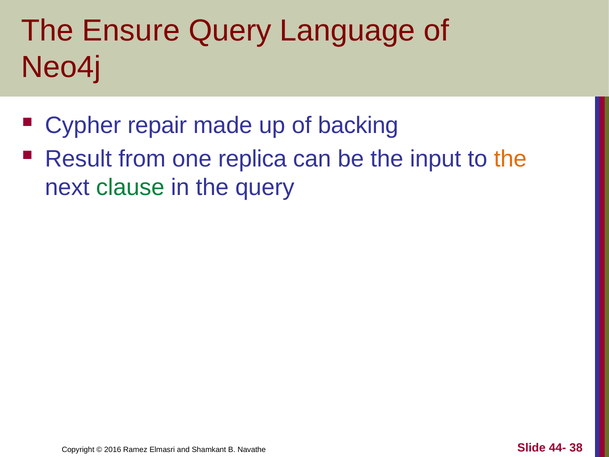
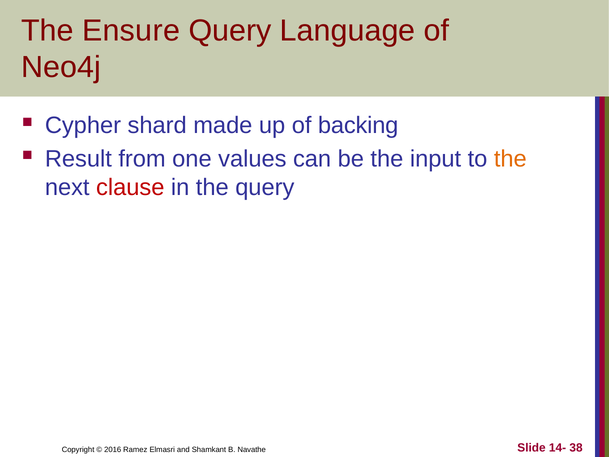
repair: repair -> shard
replica: replica -> values
clause colour: green -> red
44-: 44- -> 14-
